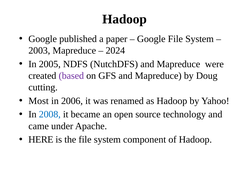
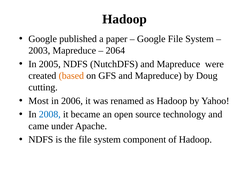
2024: 2024 -> 2064
based colour: purple -> orange
HERE at (41, 139): HERE -> NDFS
